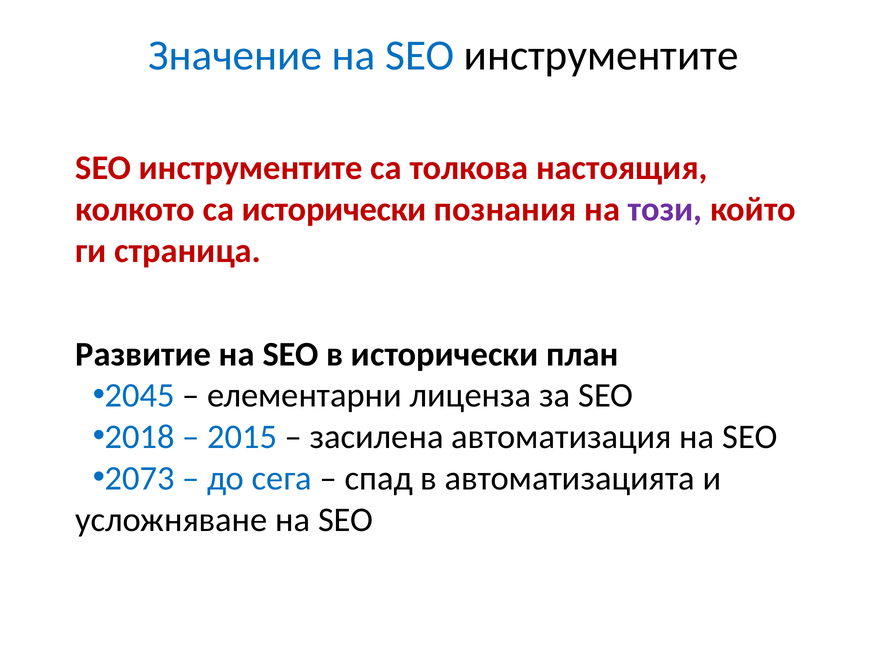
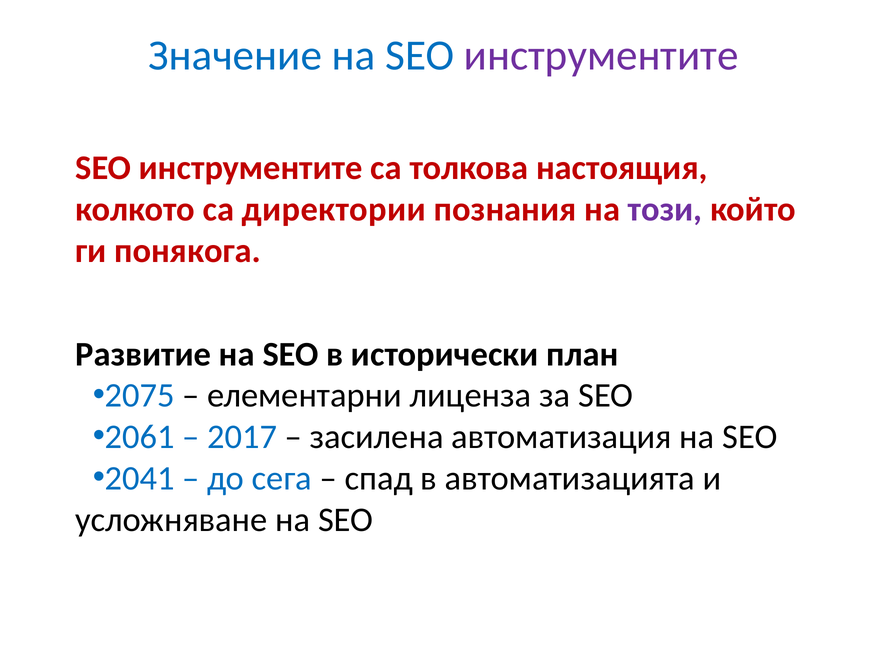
инструментите at (601, 55) colour: black -> purple
са исторически: исторически -> директории
страница: страница -> понякога
2045: 2045 -> 2075
2018: 2018 -> 2061
2015: 2015 -> 2017
2073: 2073 -> 2041
